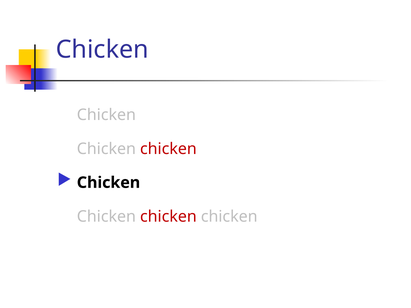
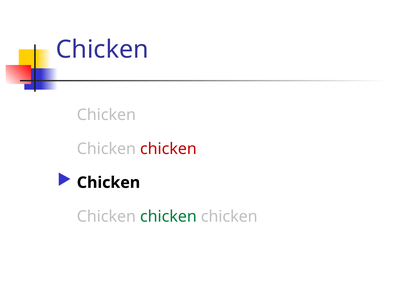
chicken at (168, 217) colour: red -> green
